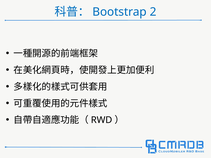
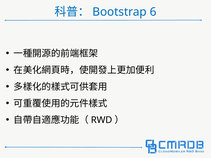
2: 2 -> 6
